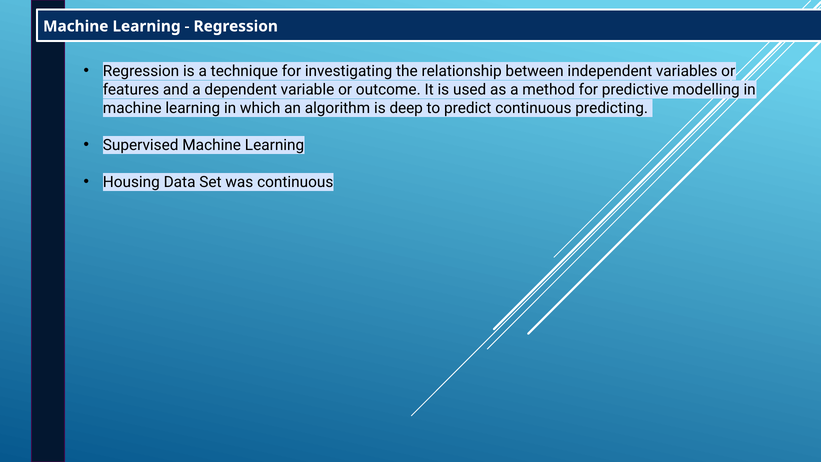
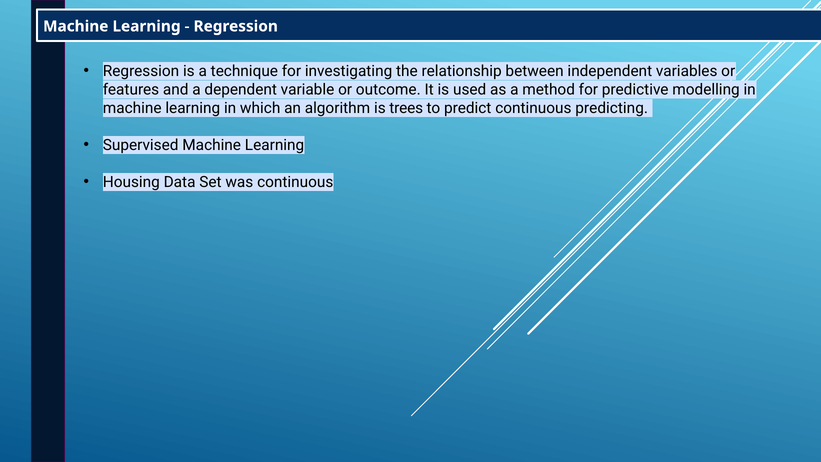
deep: deep -> trees
